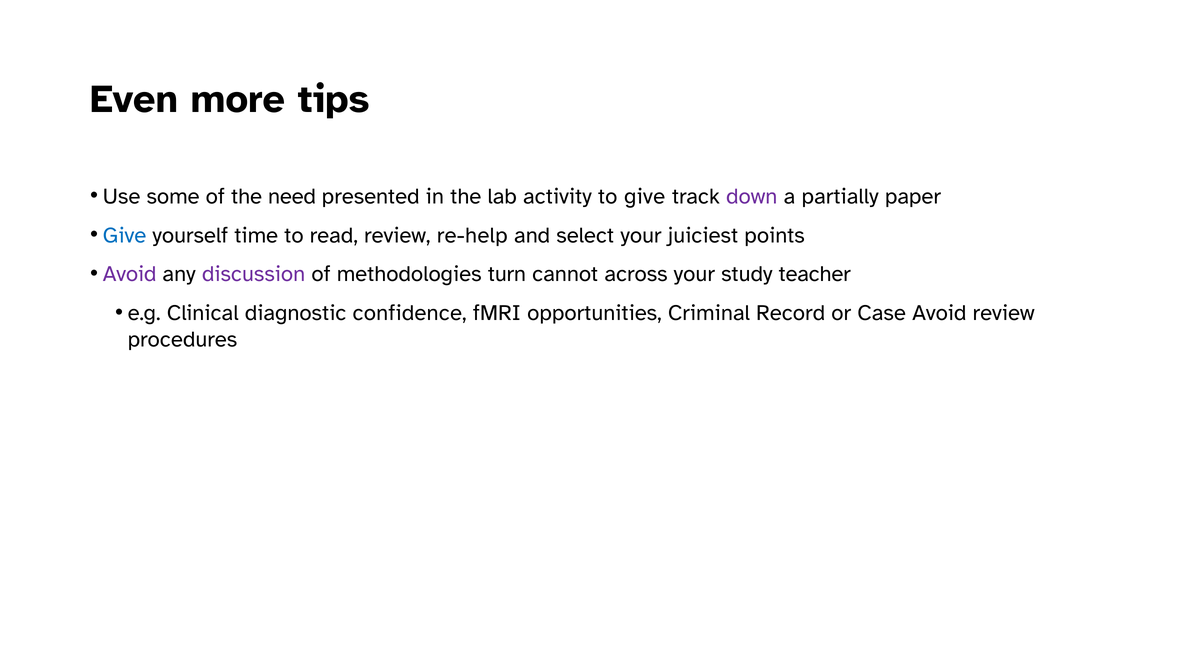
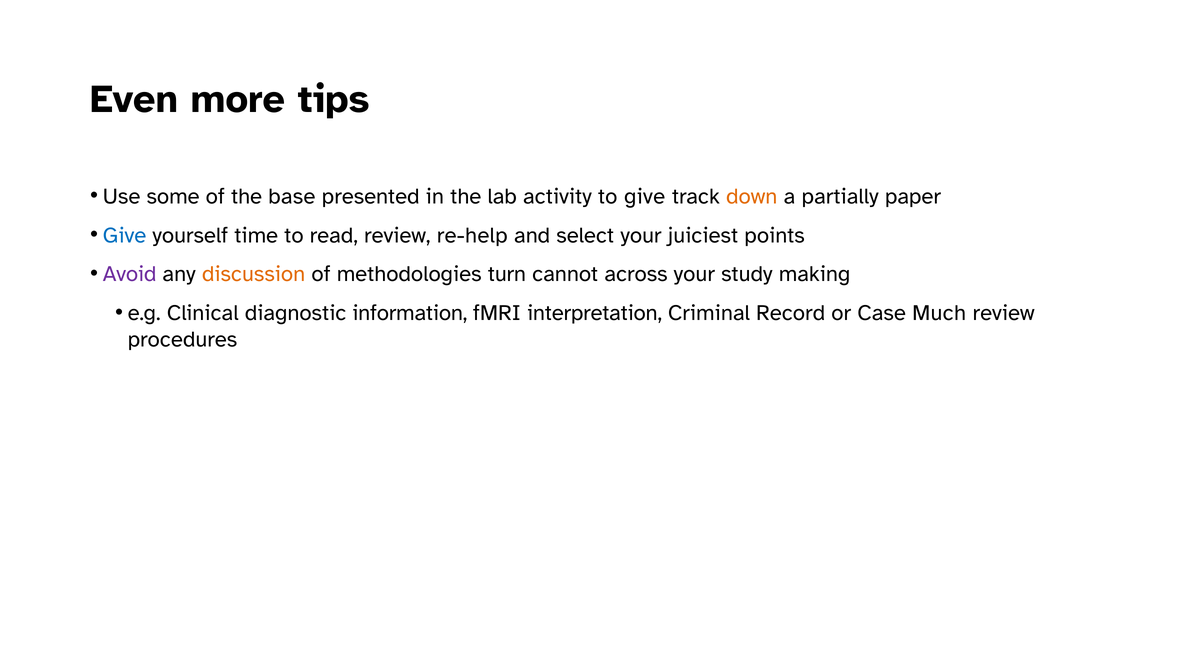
need: need -> base
down colour: purple -> orange
discussion colour: purple -> orange
teacher: teacher -> making
confidence: confidence -> information
opportunities: opportunities -> interpretation
Case Avoid: Avoid -> Much
